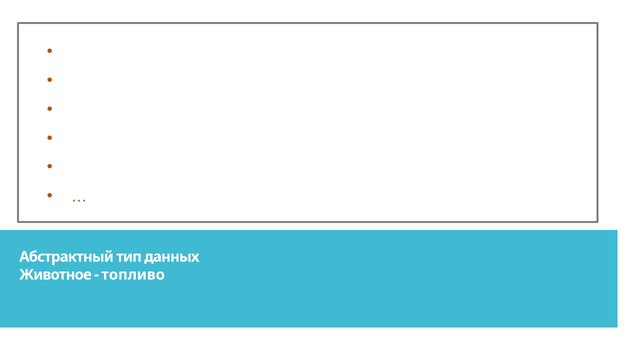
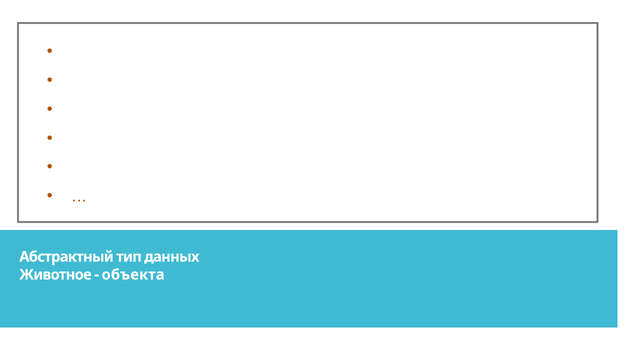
топливо: топливо -> объекта
